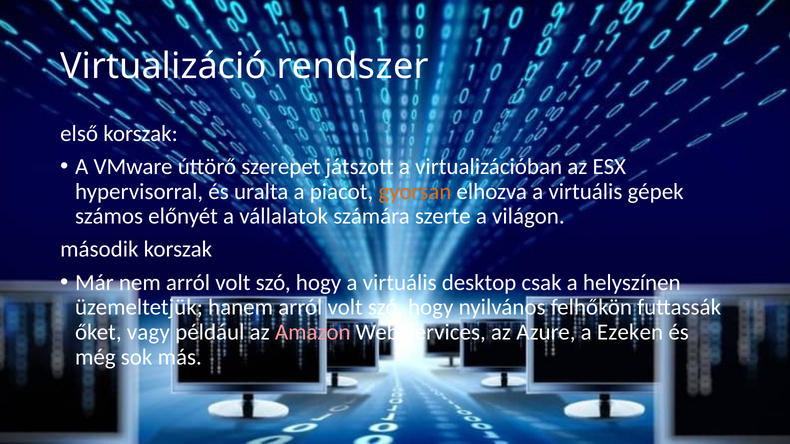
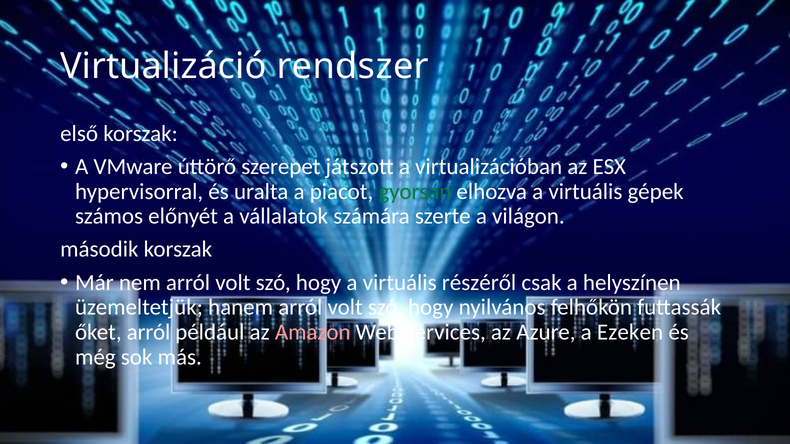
gyorsan colour: orange -> green
desktop: desktop -> részéről
őket vagy: vagy -> arról
